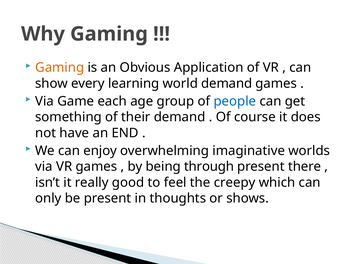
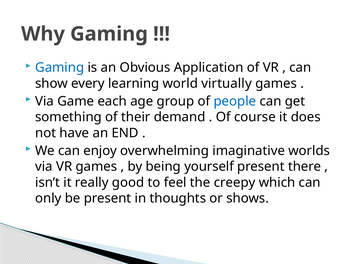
Gaming at (60, 68) colour: orange -> blue
world demand: demand -> virtually
through: through -> yourself
